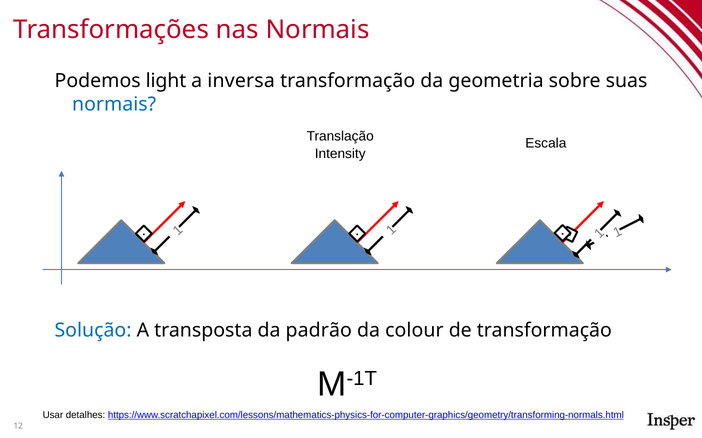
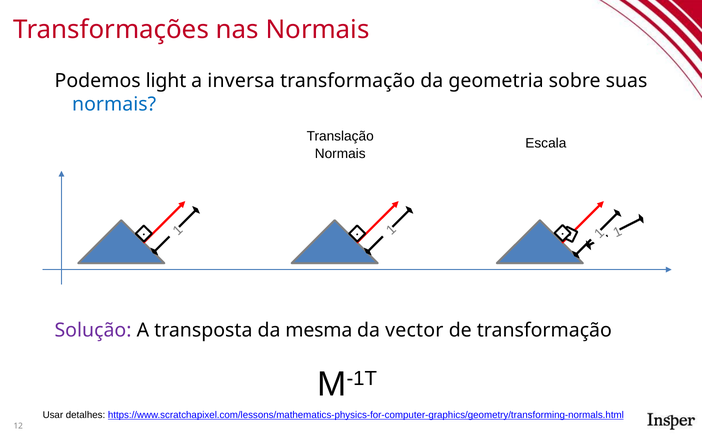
Intensity at (340, 154): Intensity -> Normais
Solução colour: blue -> purple
padrão: padrão -> mesma
colour: colour -> vector
